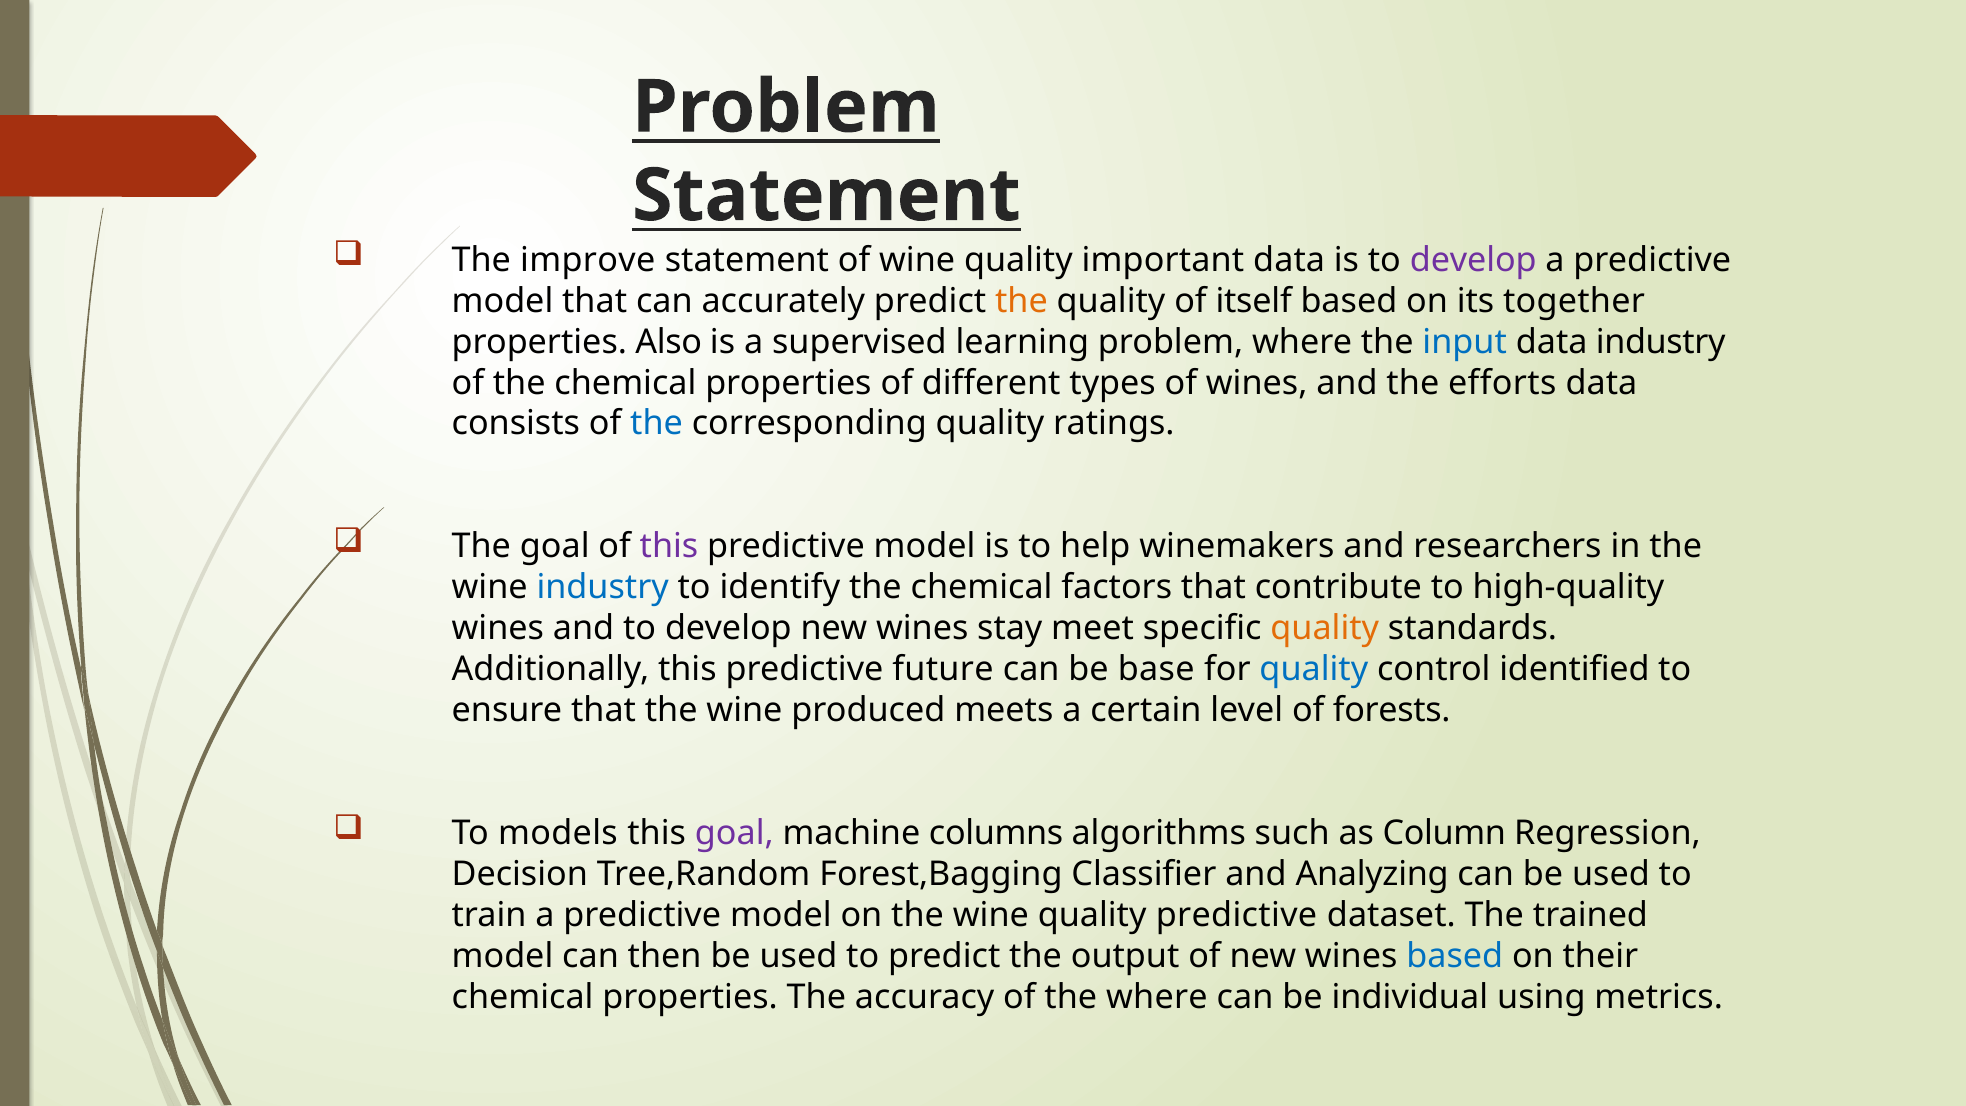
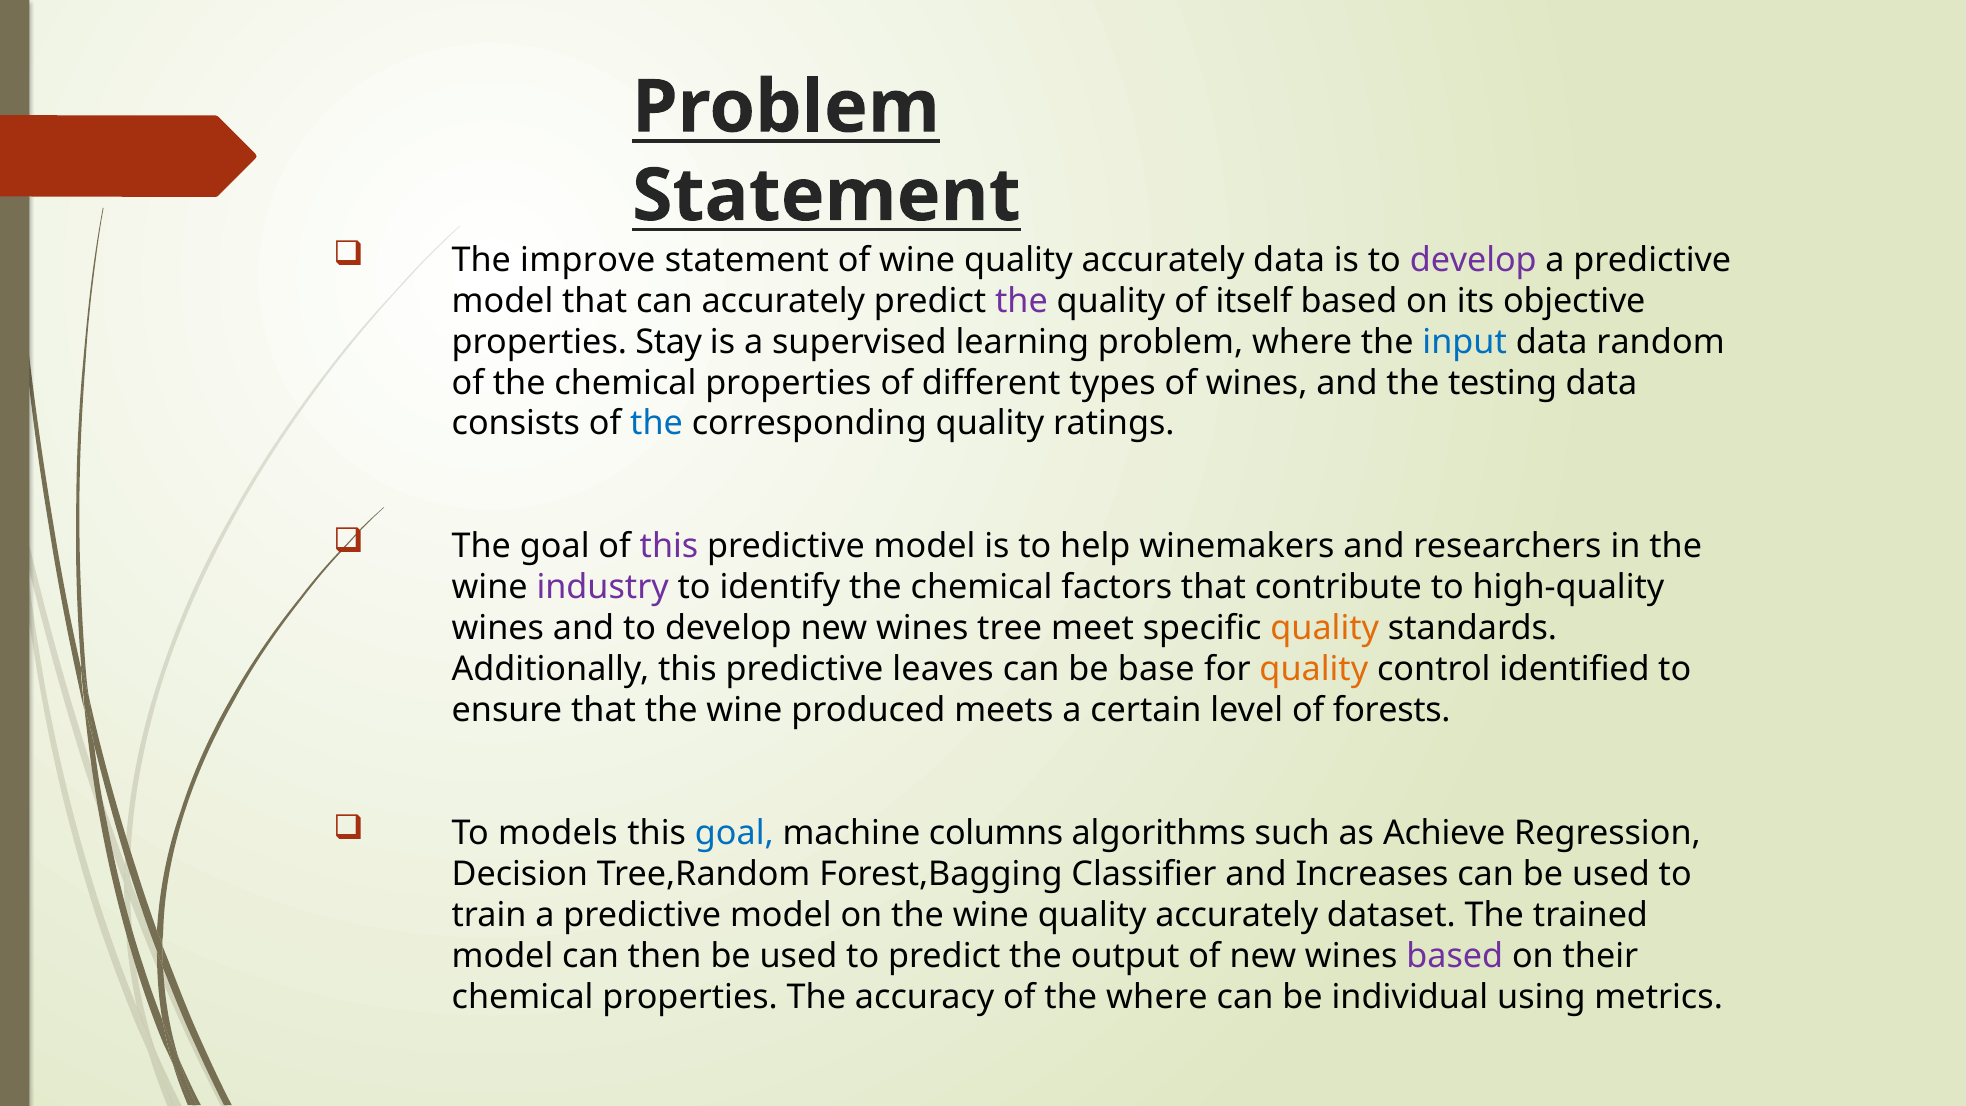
of wine quality important: important -> accurately
the at (1021, 301) colour: orange -> purple
together: together -> objective
Also: Also -> Stay
data industry: industry -> random
efforts: efforts -> testing
industry at (603, 587) colour: blue -> purple
stay: stay -> tree
future: future -> leaves
quality at (1314, 669) colour: blue -> orange
goal at (734, 833) colour: purple -> blue
Column: Column -> Achieve
Analyzing: Analyzing -> Increases
the wine quality predictive: predictive -> accurately
based at (1455, 956) colour: blue -> purple
